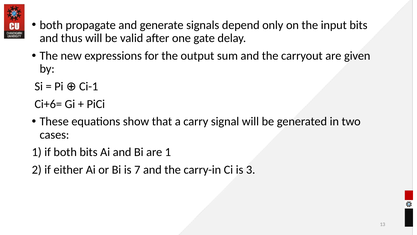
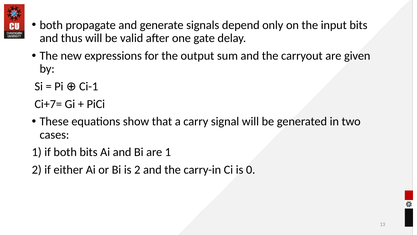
Ci+6=: Ci+6= -> Ci+7=
is 7: 7 -> 2
3: 3 -> 0
